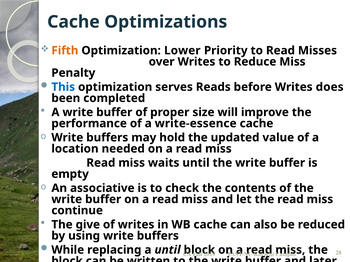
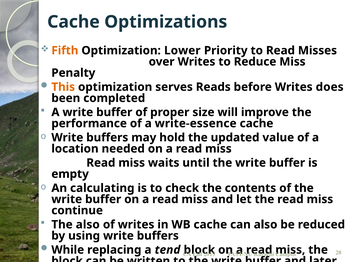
This colour: blue -> orange
associative: associative -> calculating
The give: give -> also
a until: until -> tend
